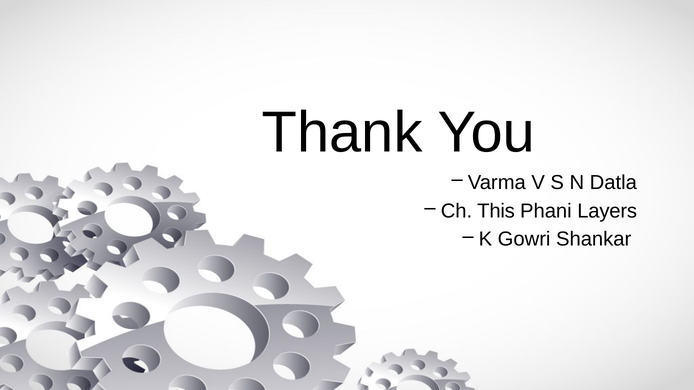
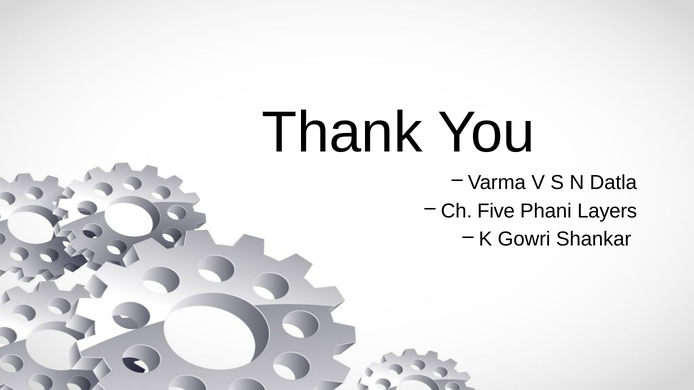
This: This -> Five
